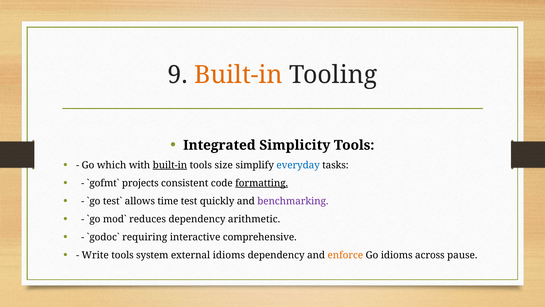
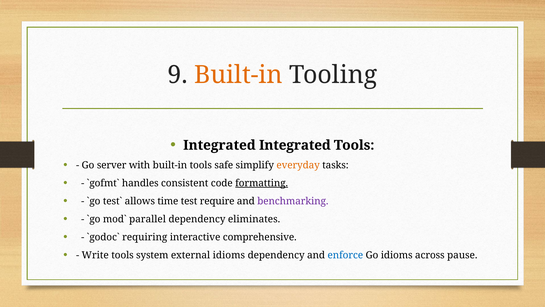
Integrated Simplicity: Simplicity -> Integrated
which: which -> server
built-in at (170, 165) underline: present -> none
size: size -> safe
everyday colour: blue -> orange
projects: projects -> handles
quickly: quickly -> require
reduces: reduces -> parallel
arithmetic: arithmetic -> eliminates
enforce colour: orange -> blue
